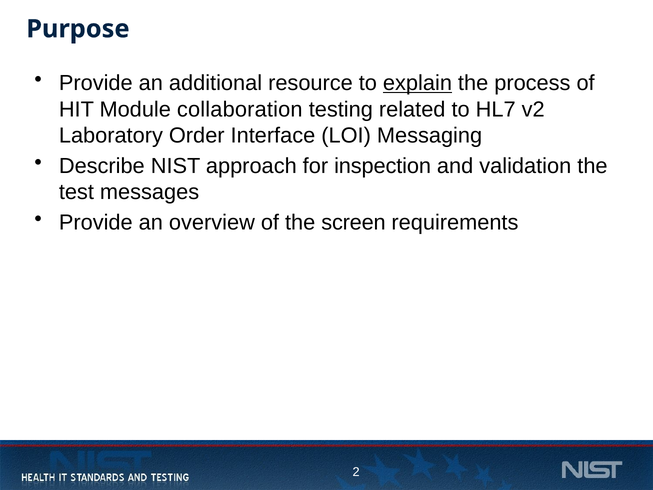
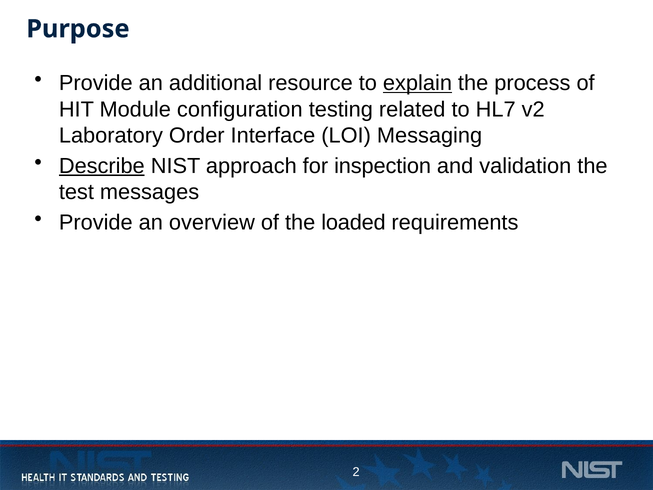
collaboration: collaboration -> configuration
Describe underline: none -> present
screen: screen -> loaded
